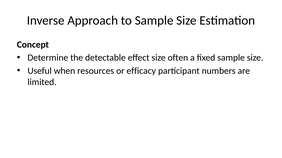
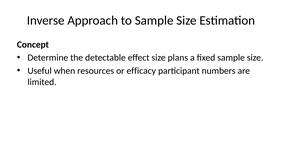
often: often -> plans
